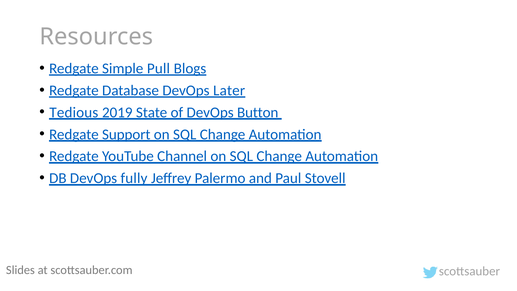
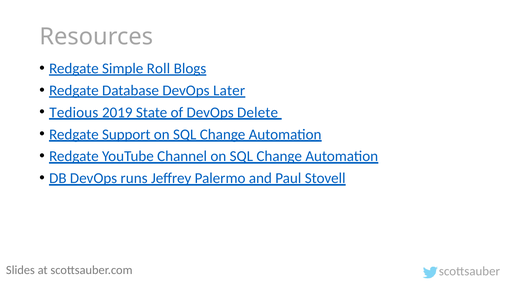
Pull: Pull -> Roll
Button: Button -> Delete
fully: fully -> runs
